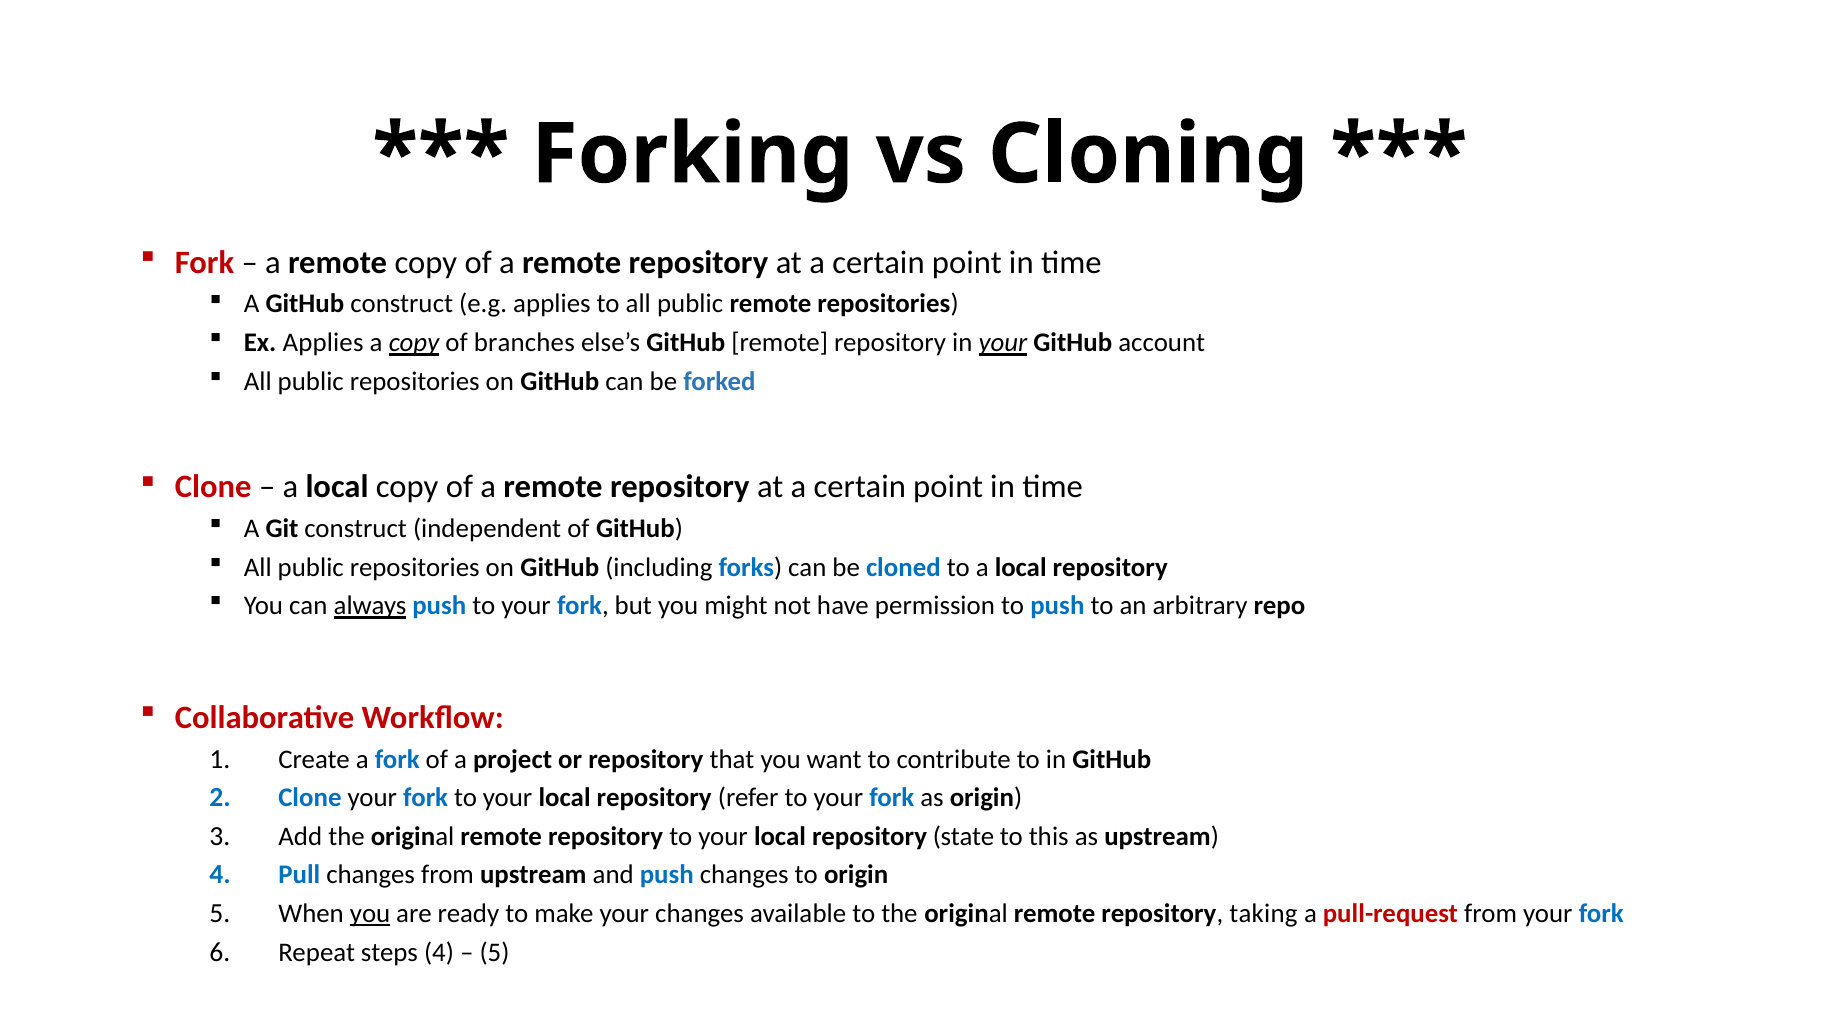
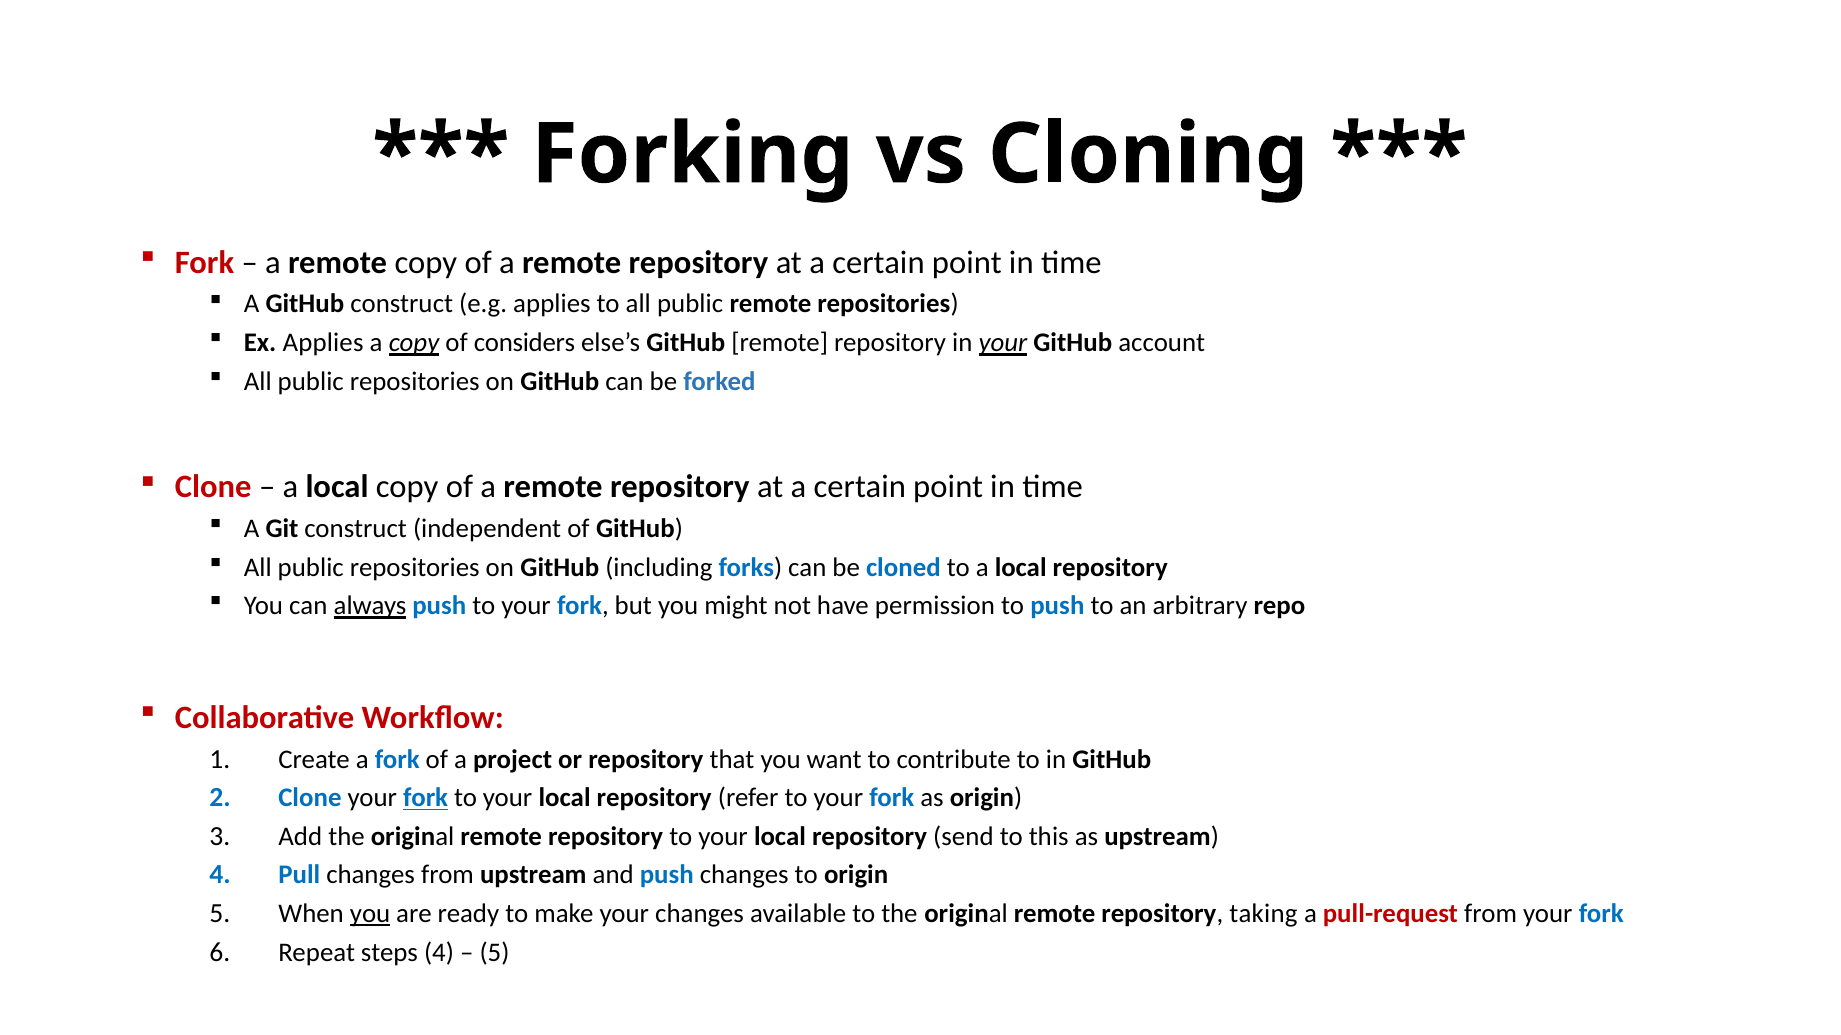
branches: branches -> considers
fork at (426, 798) underline: none -> present
state: state -> send
